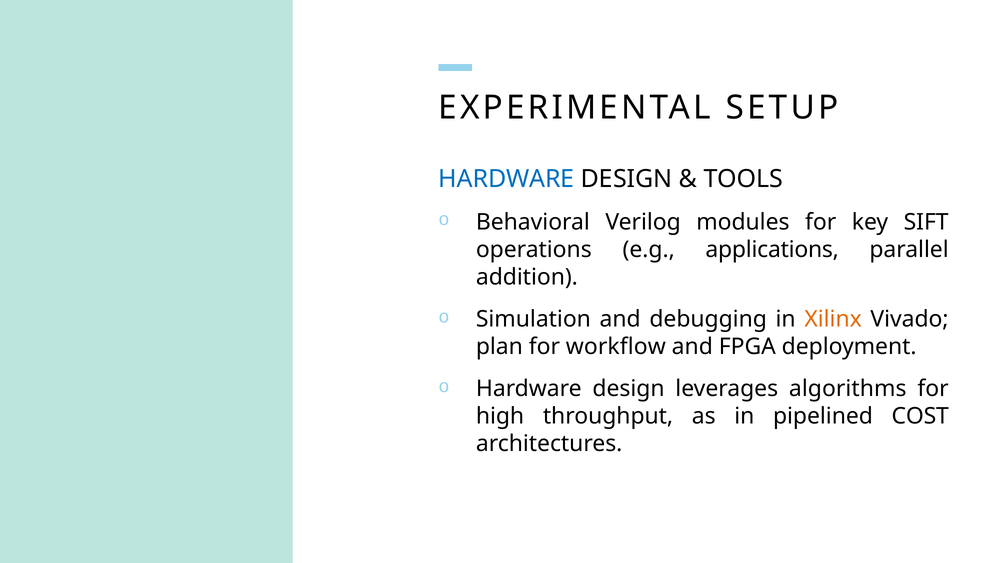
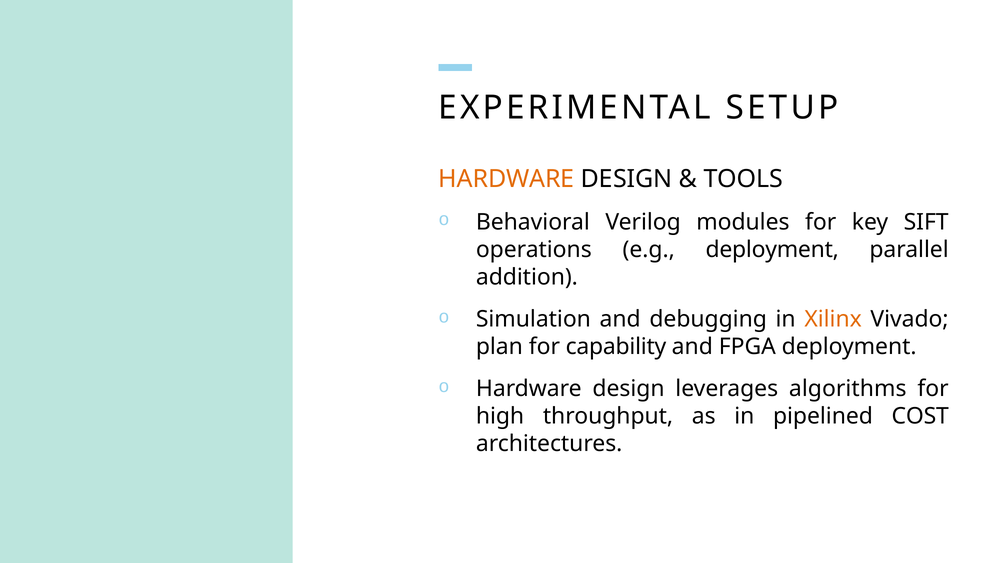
HARDWARE at (506, 179) colour: blue -> orange
e.g applications: applications -> deployment
workflow: workflow -> capability
